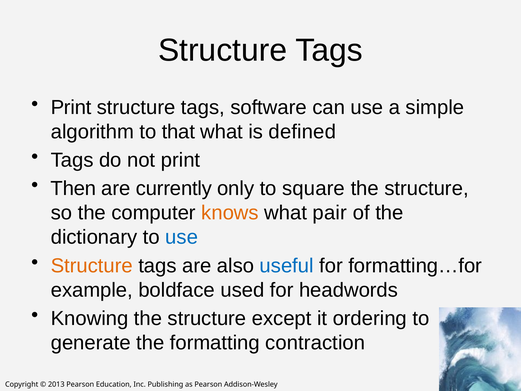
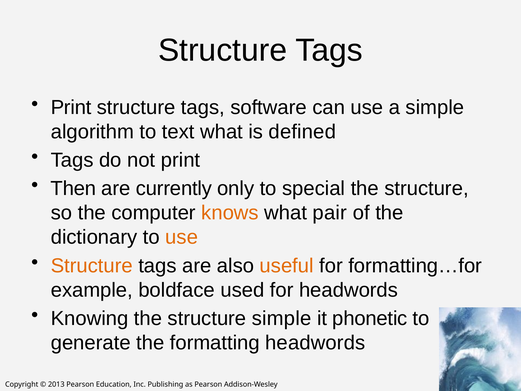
that: that -> text
square: square -> special
use at (182, 237) colour: blue -> orange
useful colour: blue -> orange
structure except: except -> simple
ordering: ordering -> phonetic
formatting contraction: contraction -> headwords
